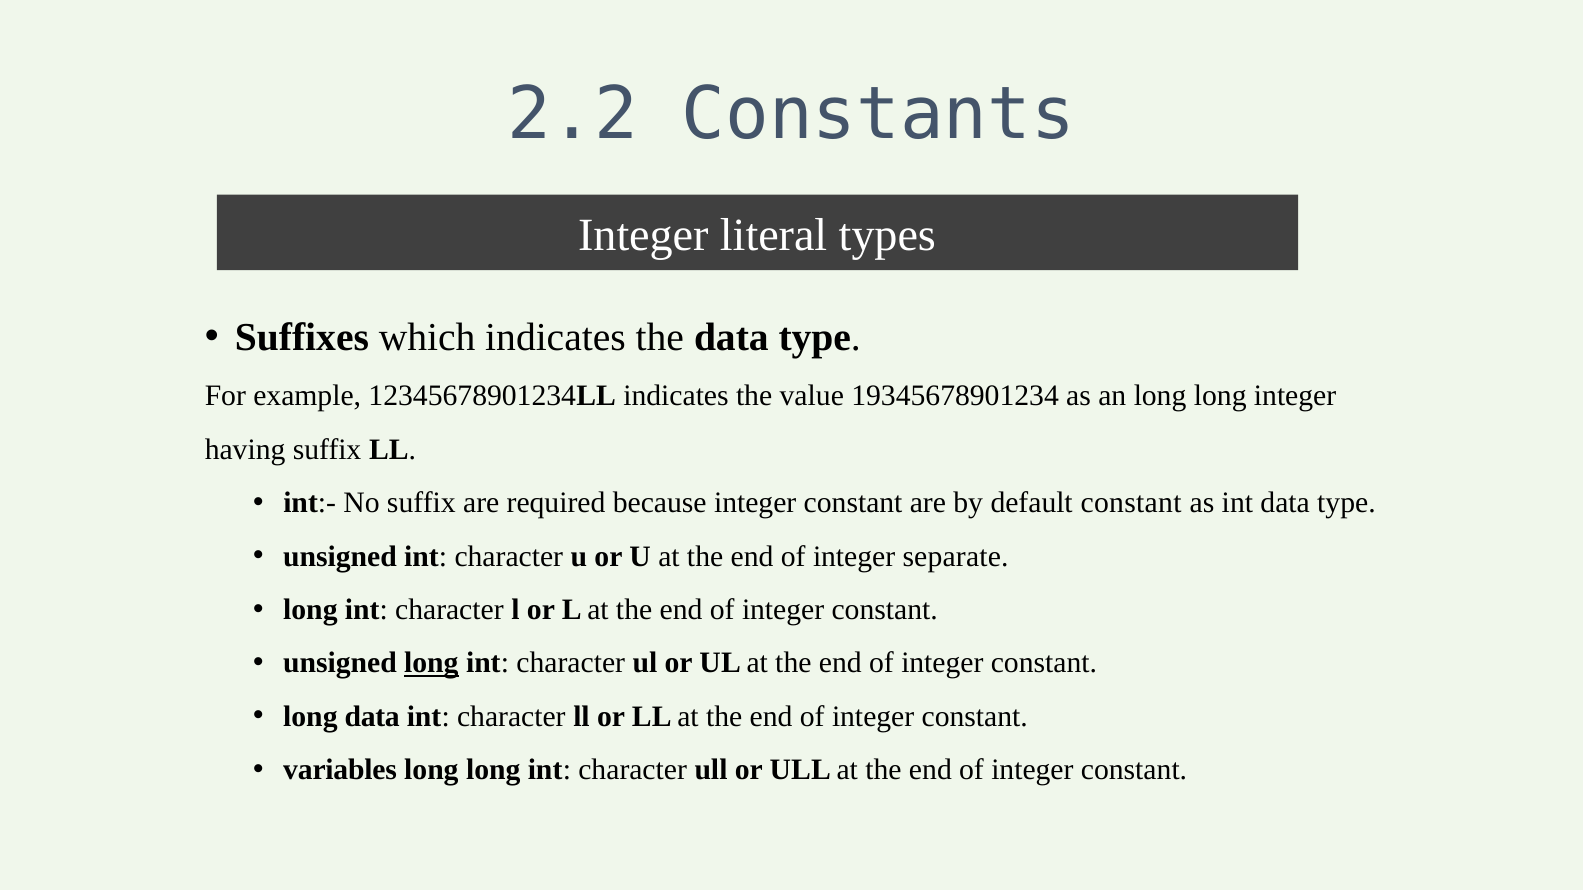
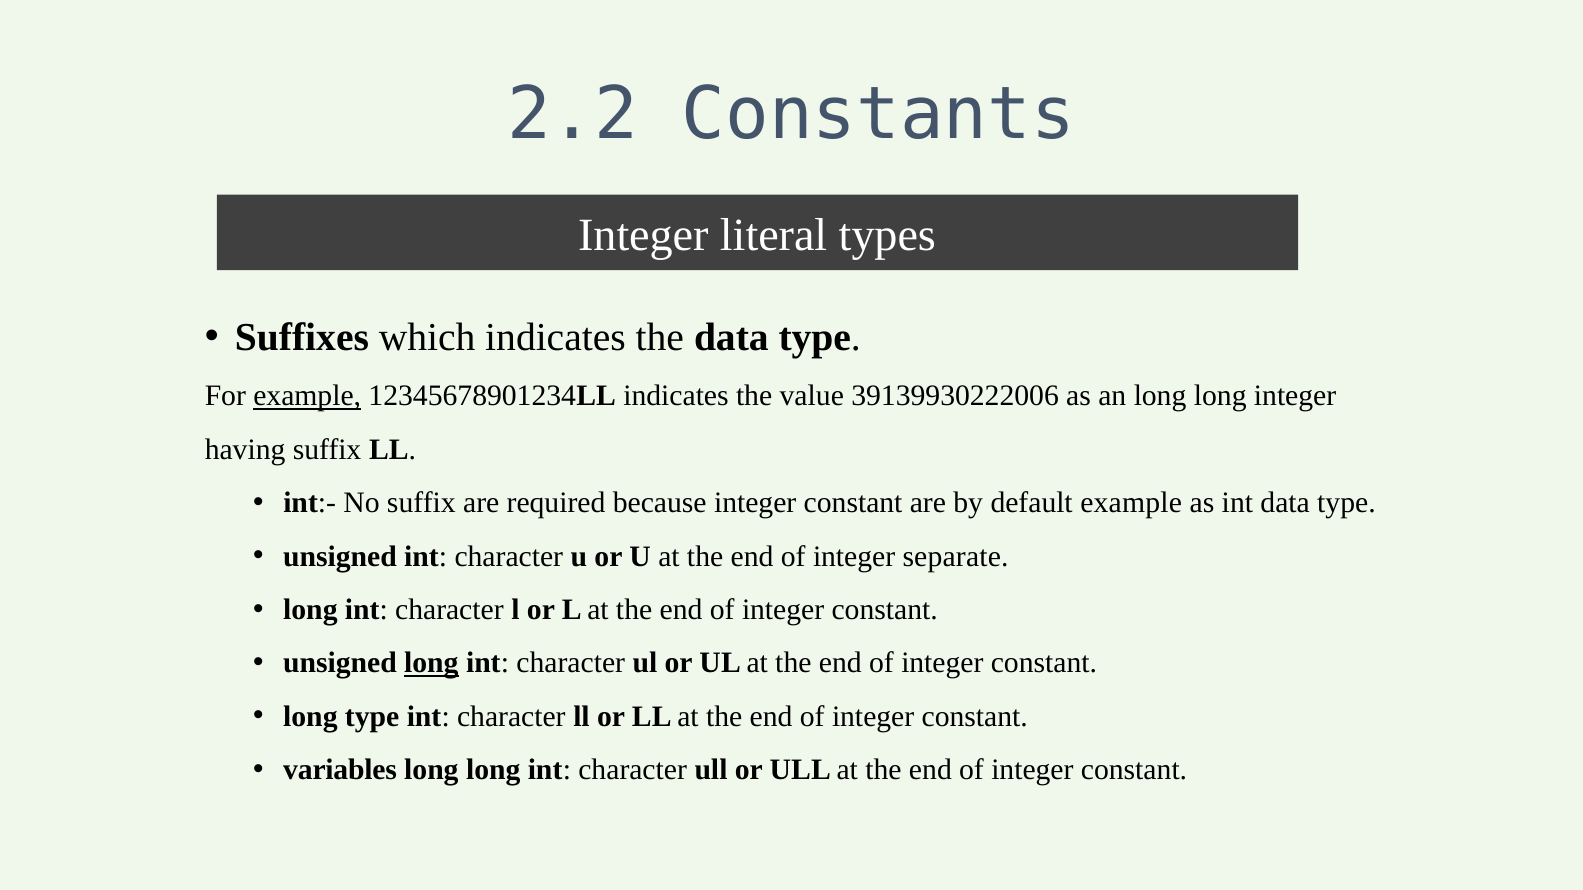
example at (307, 396) underline: none -> present
19345678901234: 19345678901234 -> 39139930222006
default constant: constant -> example
long data: data -> type
